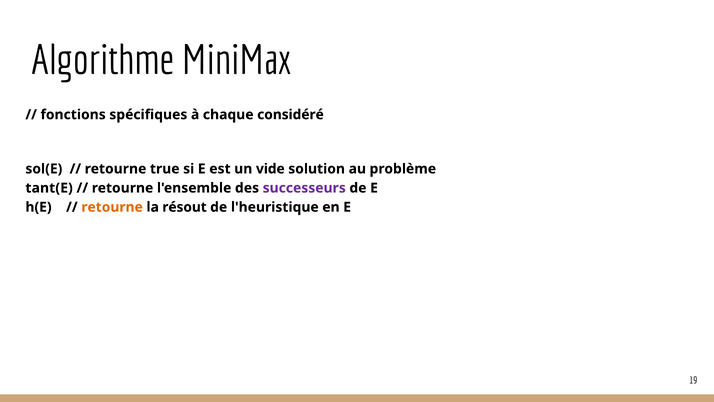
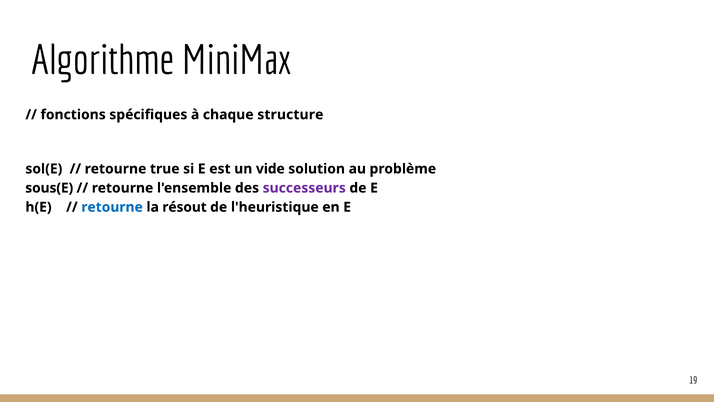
considéré: considéré -> structure
tant(E: tant(E -> sous(E
retourne at (112, 207) colour: orange -> blue
